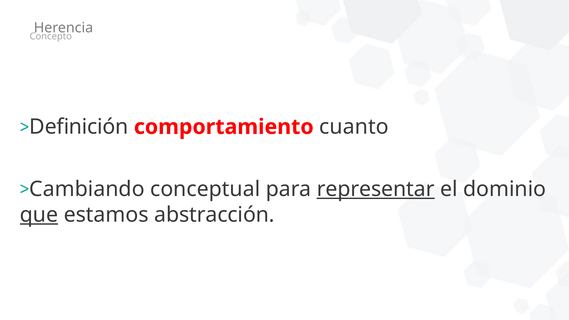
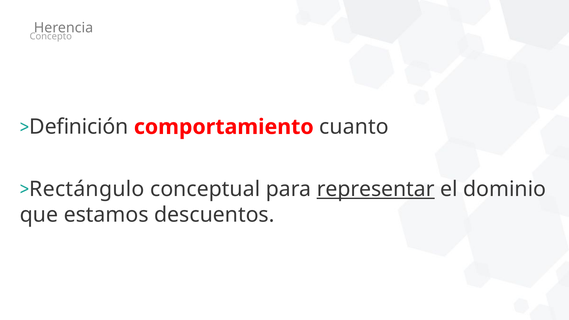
Cambiando: Cambiando -> Rectángulo
que underline: present -> none
abstracción: abstracción -> descuentos
